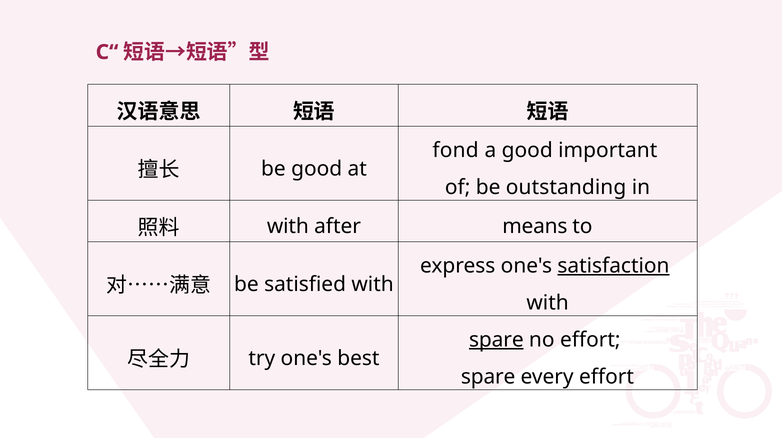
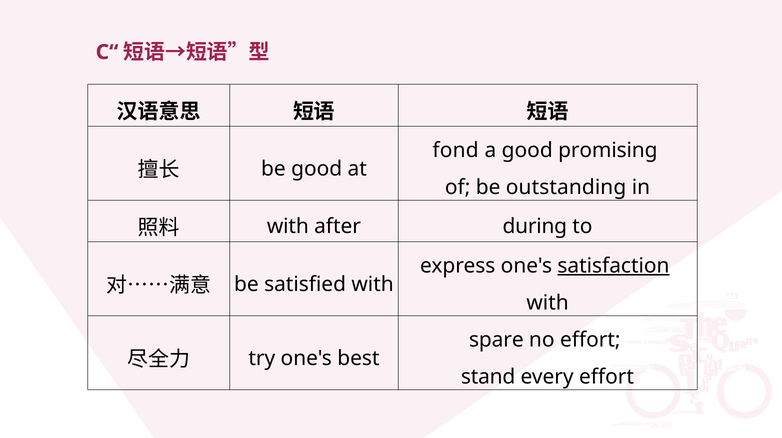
important: important -> promising
means: means -> during
spare at (496, 340) underline: present -> none
spare at (488, 377): spare -> stand
